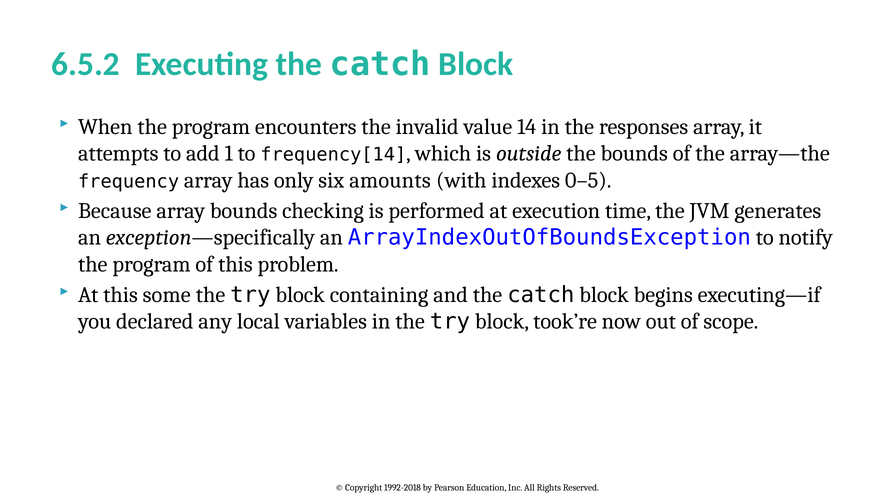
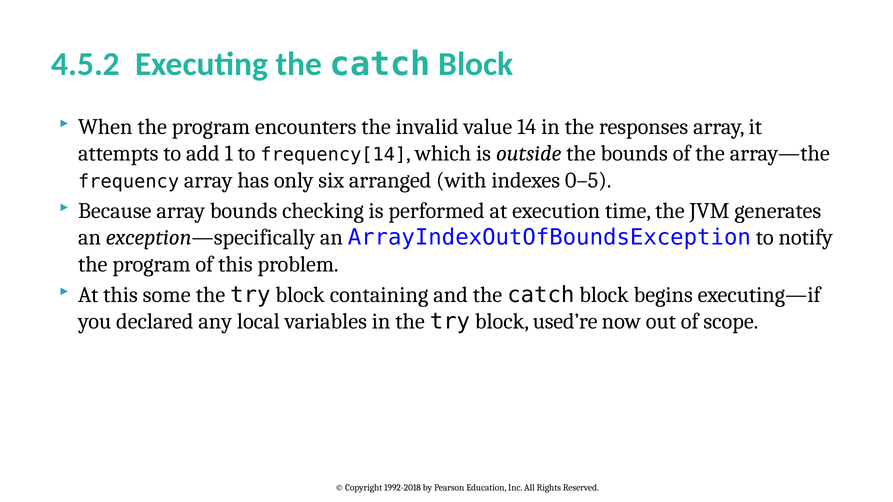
6.5.2: 6.5.2 -> 4.5.2
amounts: amounts -> arranged
took’re: took’re -> used’re
